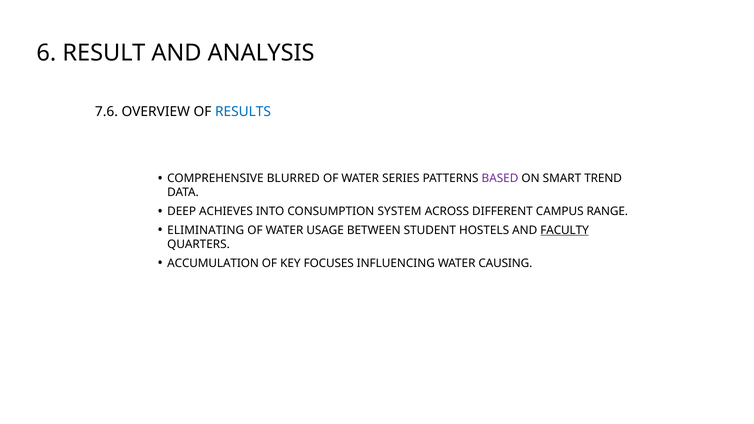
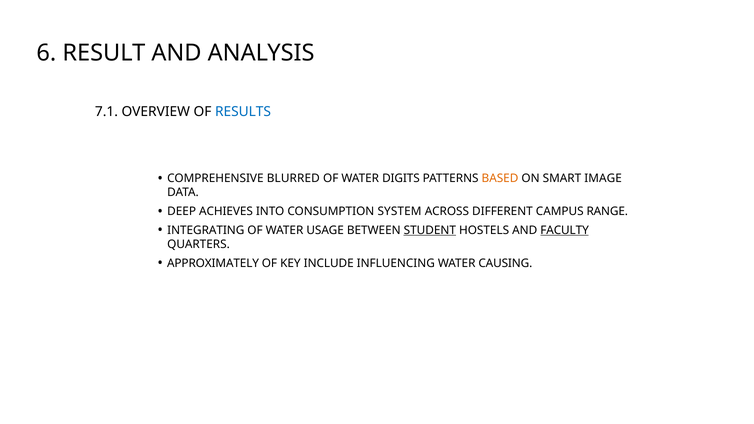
7.6: 7.6 -> 7.1
SERIES: SERIES -> DIGITS
BASED colour: purple -> orange
TREND: TREND -> IMAGE
ELIMINATING: ELIMINATING -> INTEGRATING
STUDENT underline: none -> present
ACCUMULATION: ACCUMULATION -> APPROXIMATELY
FOCUSES: FOCUSES -> INCLUDE
